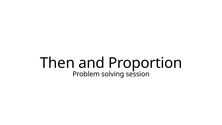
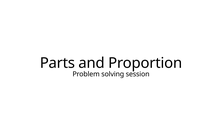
Then: Then -> Parts
